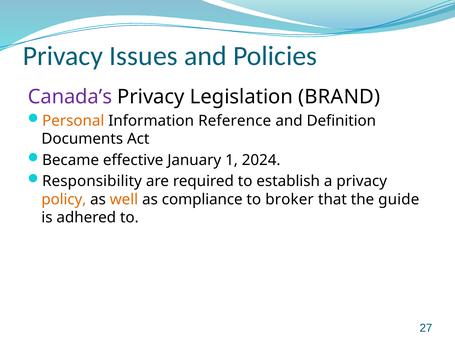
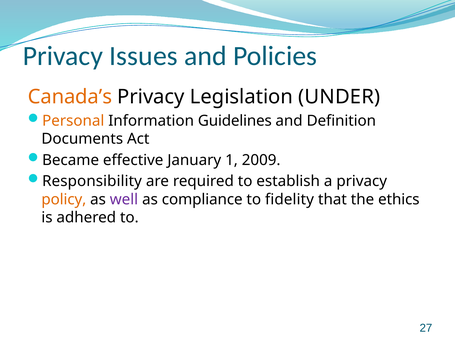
Canada’s colour: purple -> orange
BRAND: BRAND -> UNDER
Reference: Reference -> Guidelines
2024: 2024 -> 2009
well colour: orange -> purple
broker: broker -> fidelity
guide: guide -> ethics
